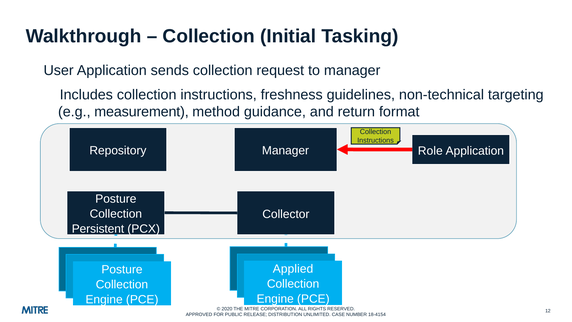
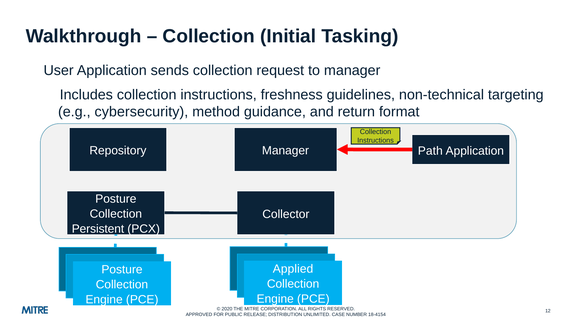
measurement: measurement -> cybersecurity
Role: Role -> Path
